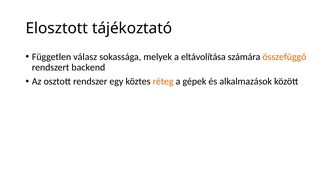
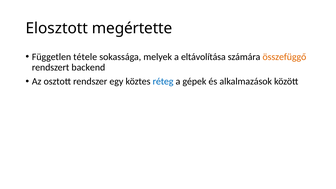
tájékoztató: tájékoztató -> megértette
válasz: válasz -> tétele
réteg colour: orange -> blue
